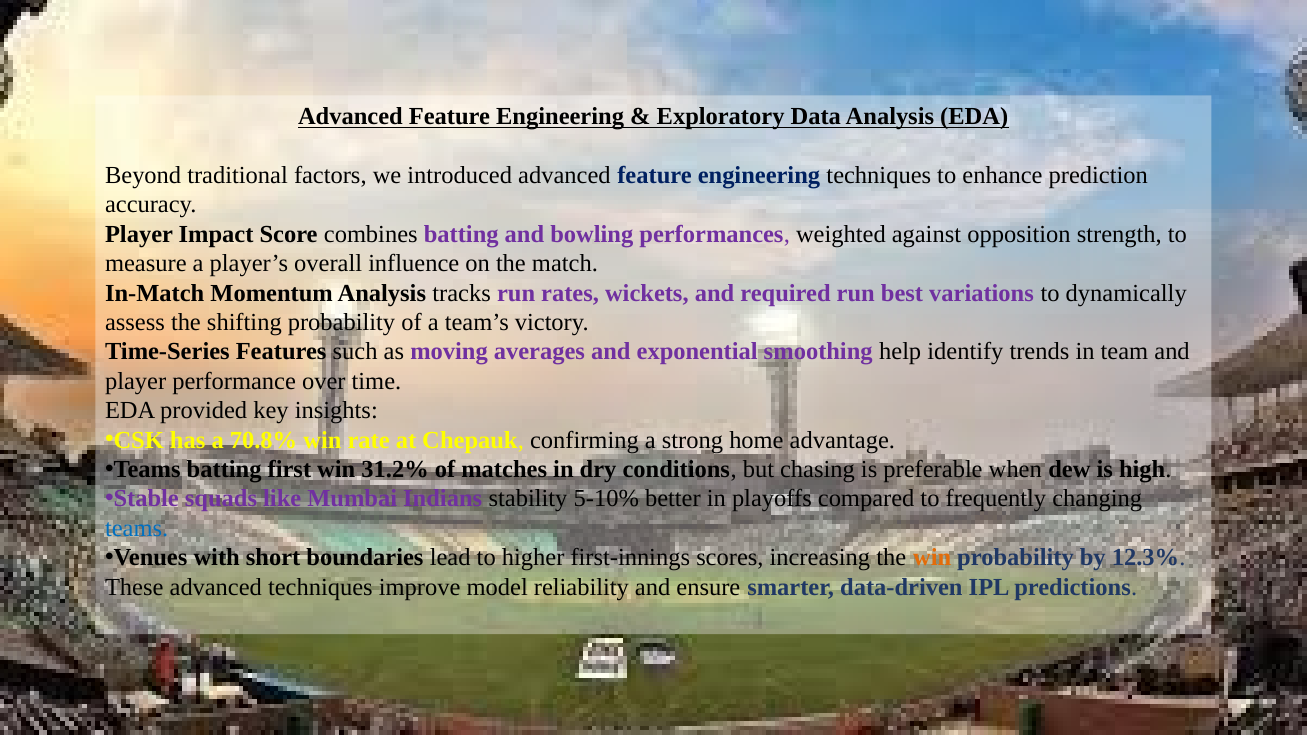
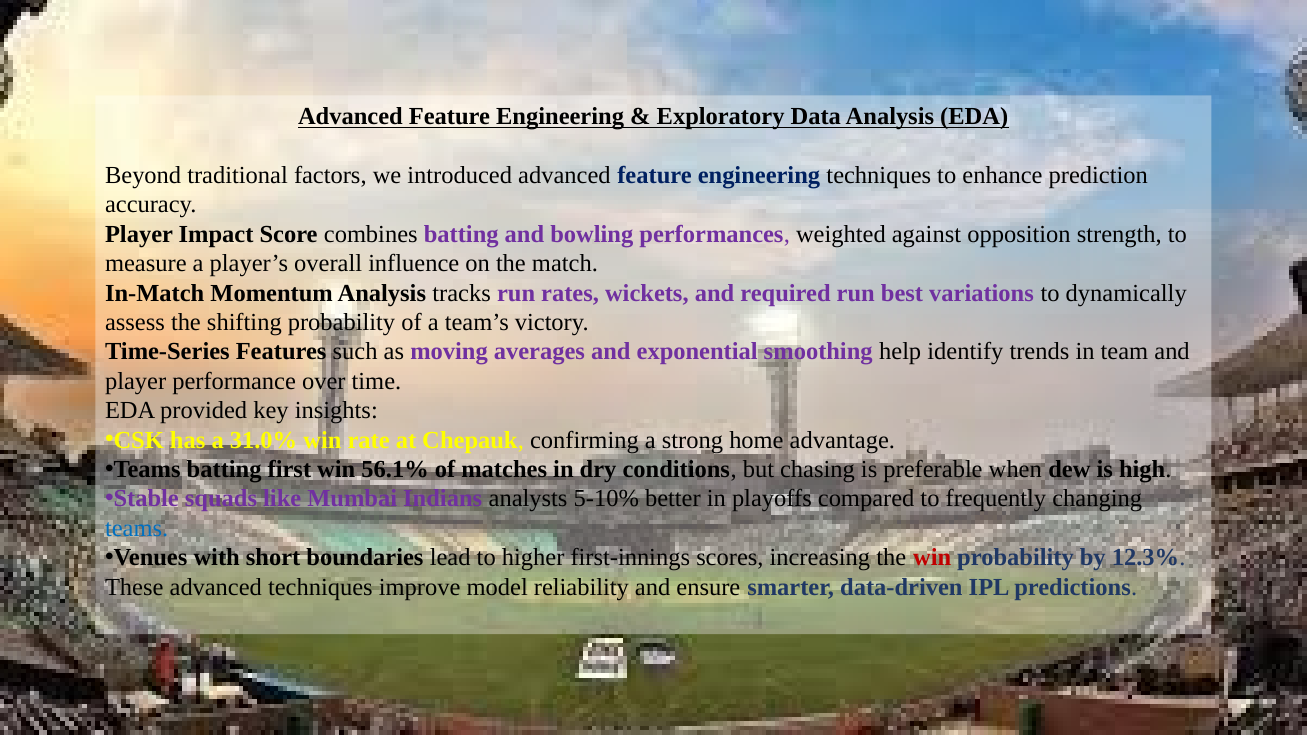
70.8%: 70.8% -> 31.0%
31.2%: 31.2% -> 56.1%
stability: stability -> analysts
win at (932, 558) colour: orange -> red
